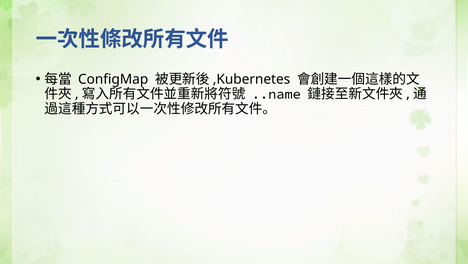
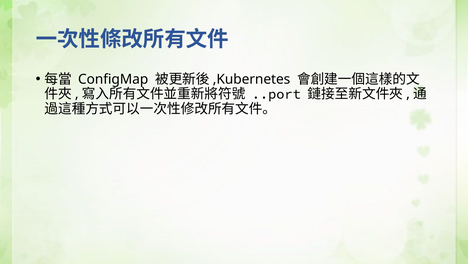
..name: ..name -> ..port
